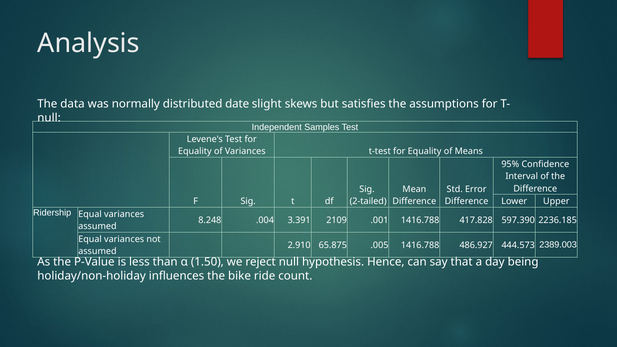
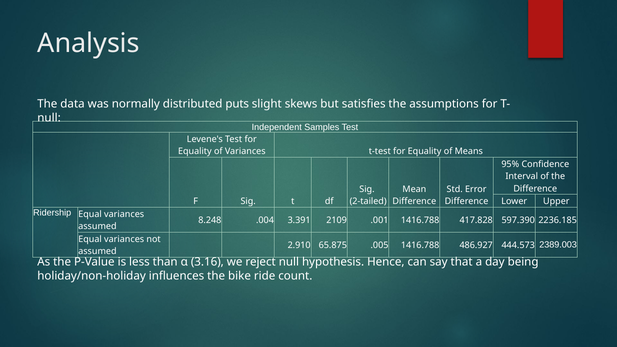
date: date -> puts
1.50: 1.50 -> 3.16
